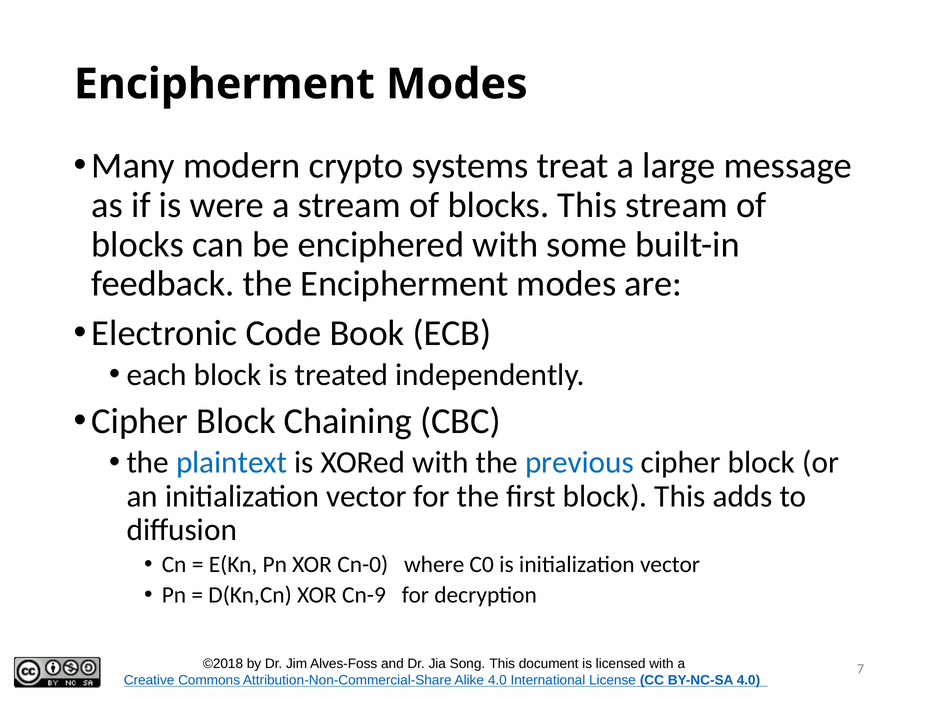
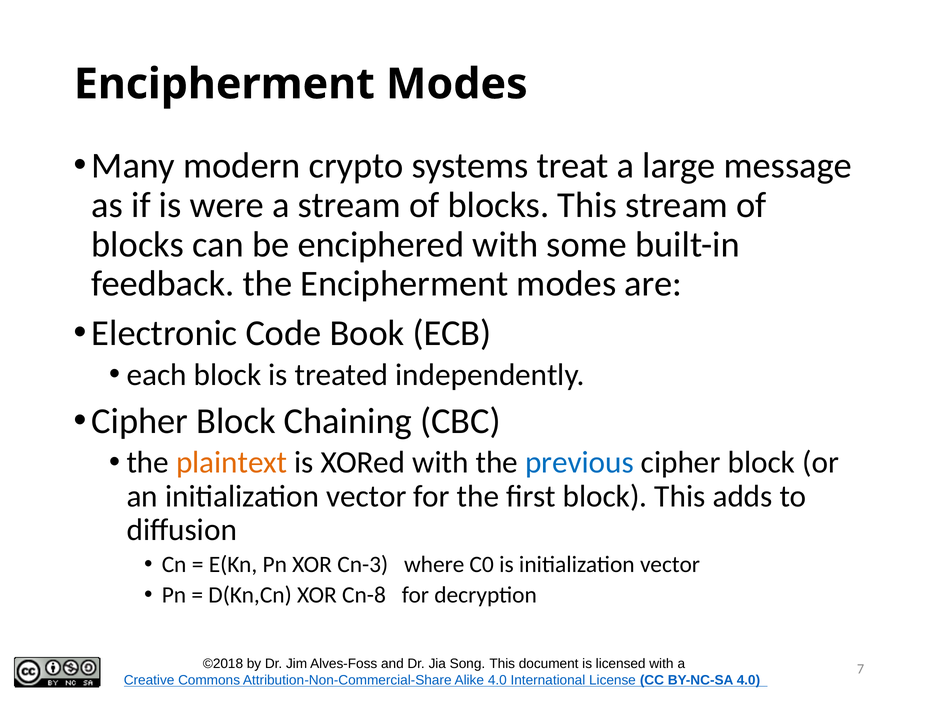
plaintext colour: blue -> orange
Cn-0: Cn-0 -> Cn-3
Cn-9: Cn-9 -> Cn-8
